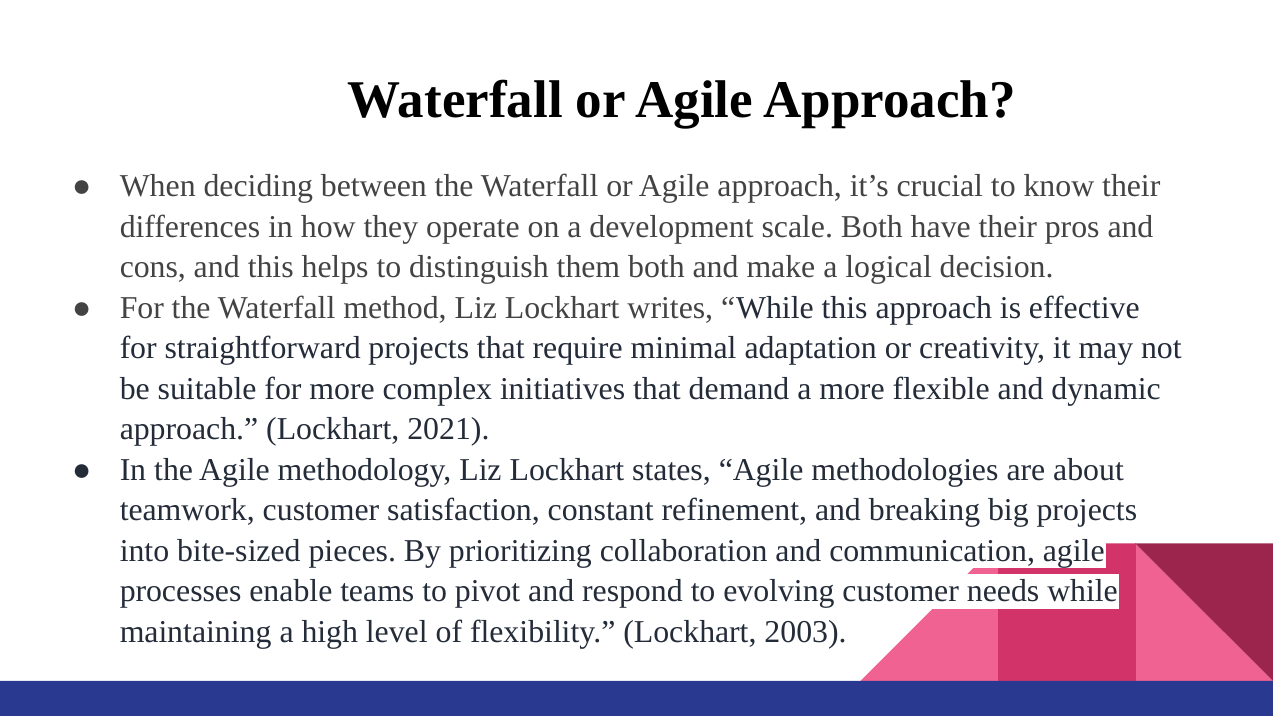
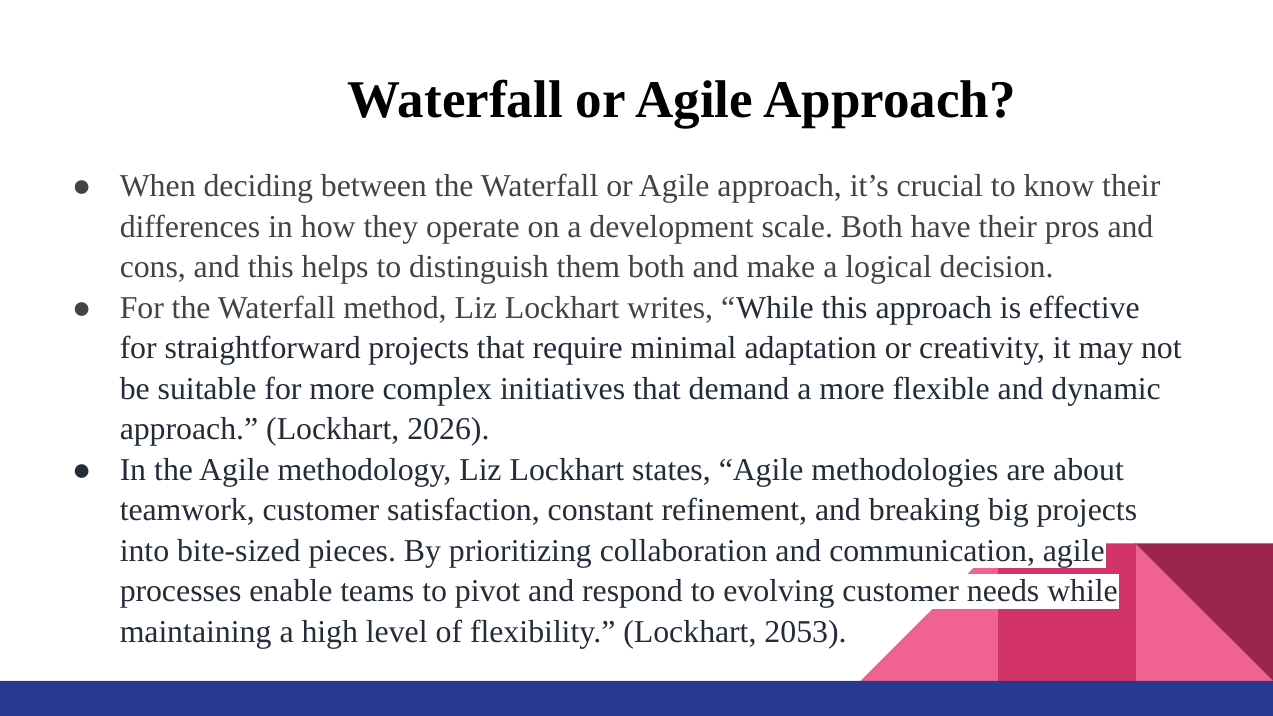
2021: 2021 -> 2026
2003: 2003 -> 2053
